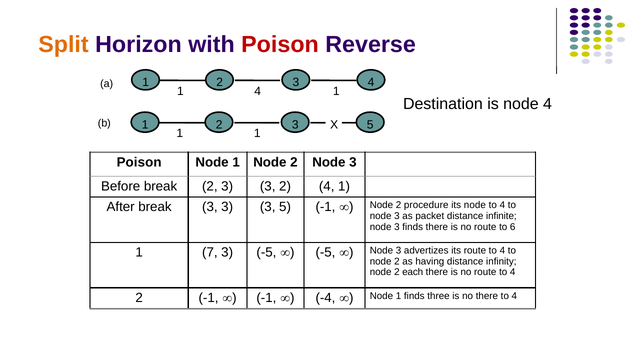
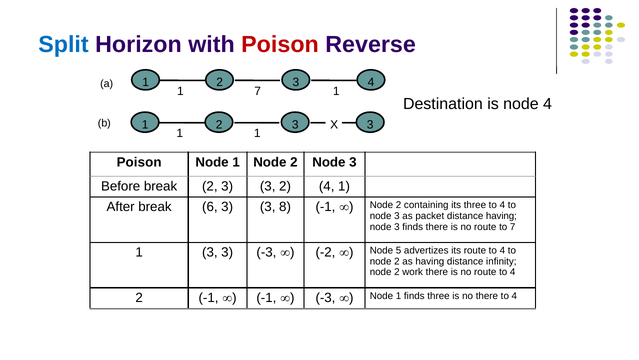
Split colour: orange -> blue
1 4: 4 -> 7
1 2 5: 5 -> 3
break 3: 3 -> 6
3 5: 5 -> 8
procedure: procedure -> containing
its node: node -> three
distance infinite: infinite -> having
to 6: 6 -> 7
7 at (210, 252): 7 -> 3
3 -5: -5 -> -3
-5 at (325, 252): -5 -> -2
3 at (399, 250): 3 -> 5
each: each -> work
-4 at (325, 297): -4 -> -3
